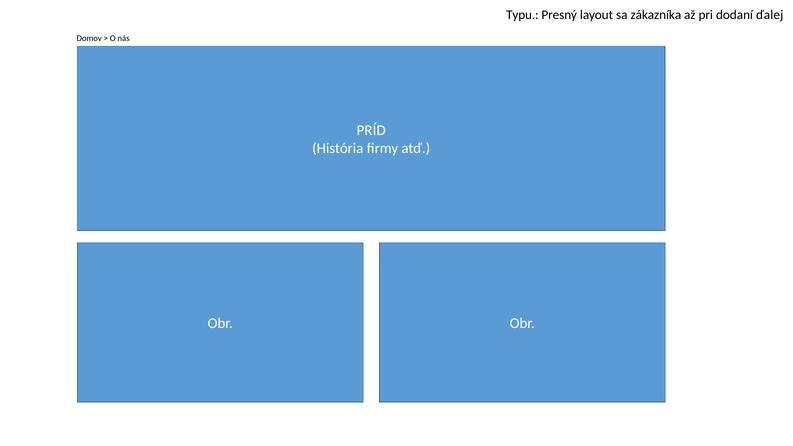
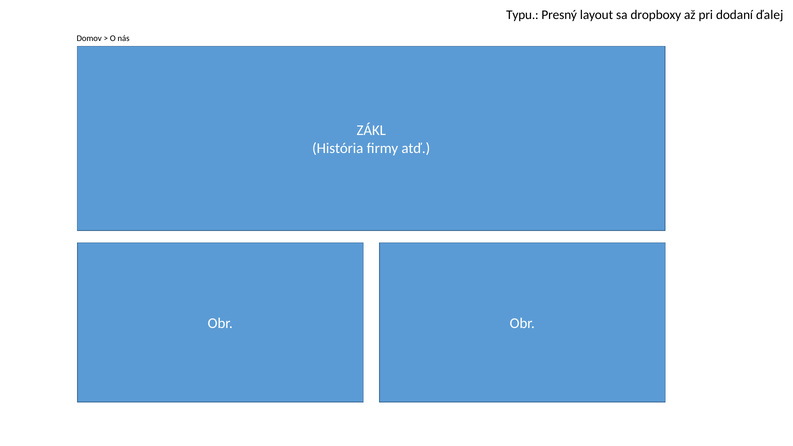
zákazníka: zákazníka -> dropboxy
PRÍD: PRÍD -> ZÁKL
